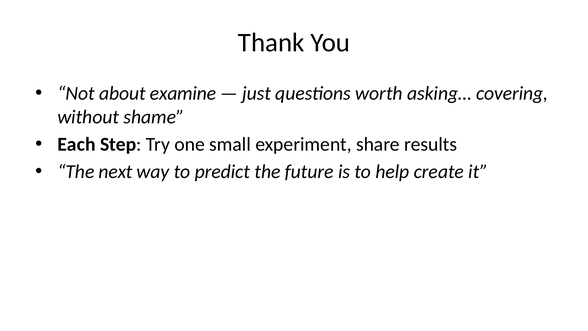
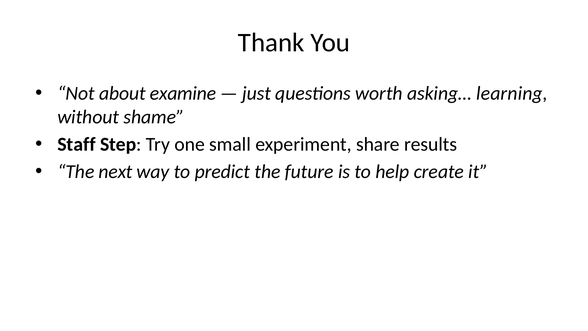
covering: covering -> learning
Each: Each -> Staff
